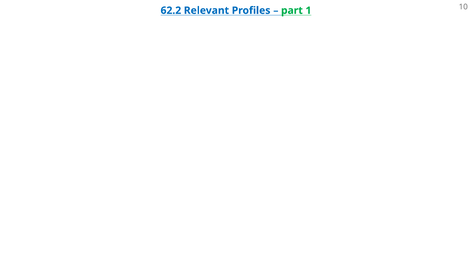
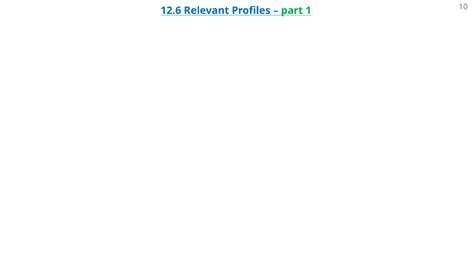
62.2: 62.2 -> 12.6
